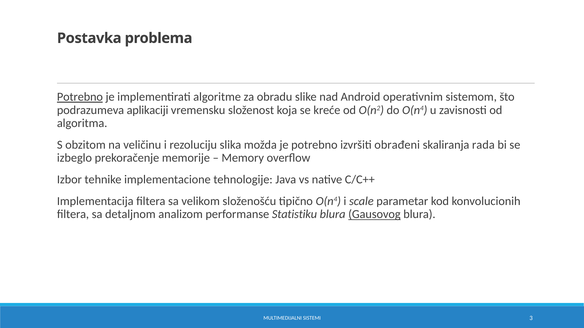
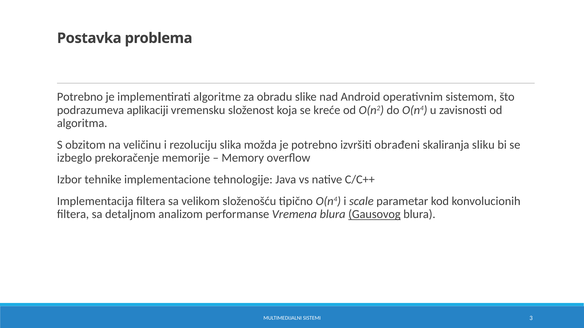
Potrebno at (80, 97) underline: present -> none
rada: rada -> sliku
Statistiku: Statistiku -> Vremena
